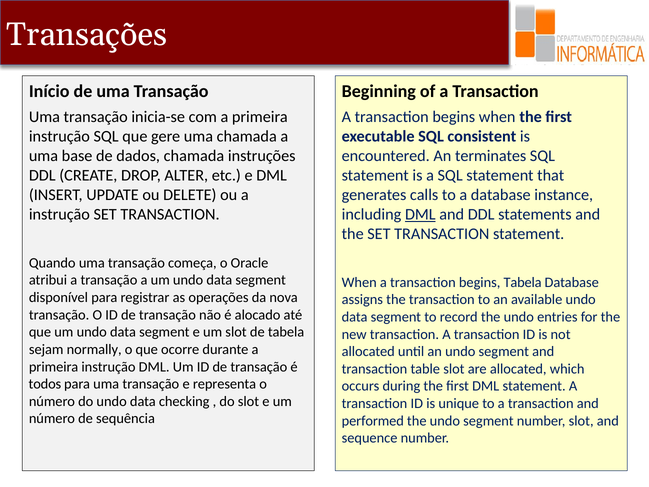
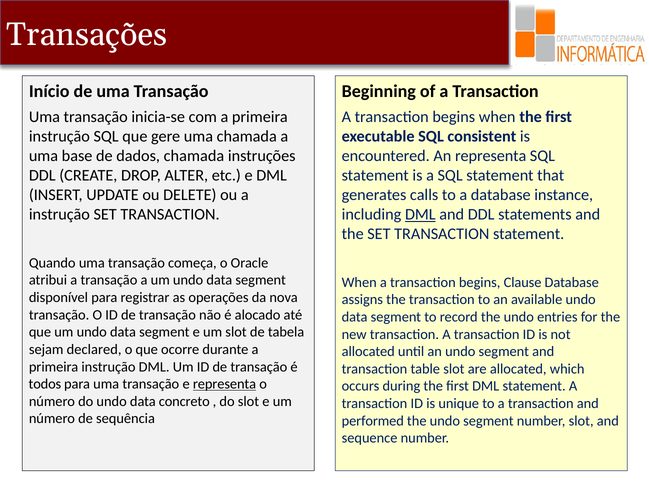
An terminates: terminates -> representa
begins Tabela: Tabela -> Clause
normally: normally -> declared
representa at (225, 384) underline: none -> present
checking: checking -> concreto
